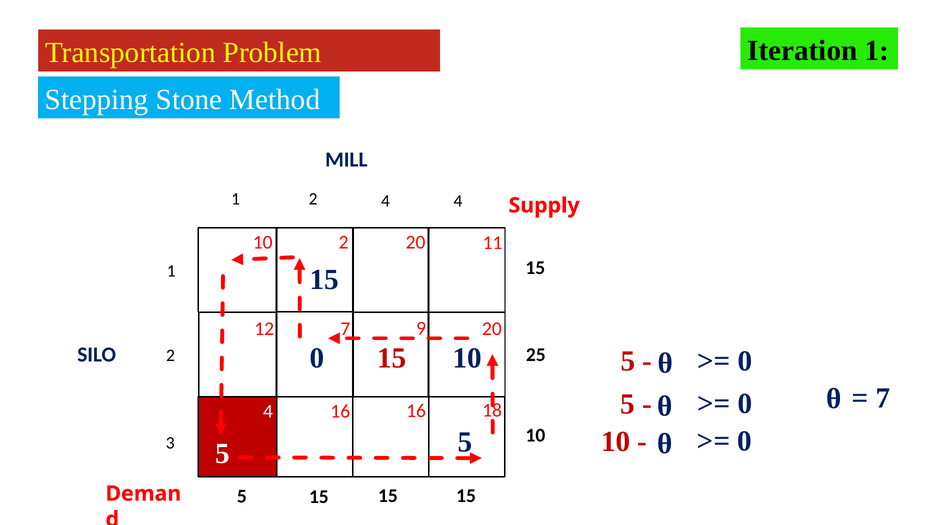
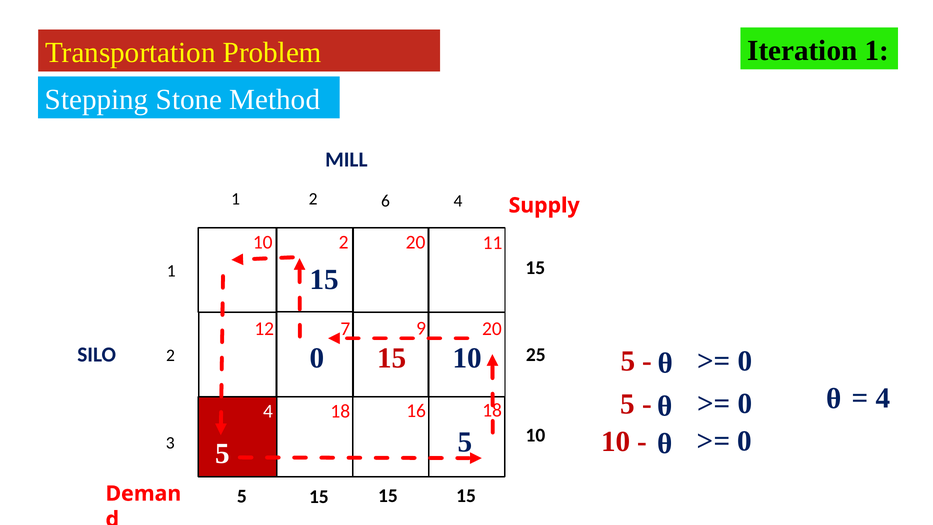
2 4: 4 -> 6
7 at (883, 398): 7 -> 4
4 16: 16 -> 18
